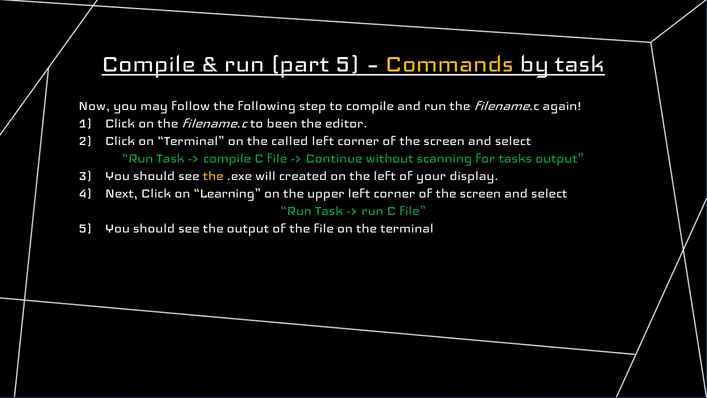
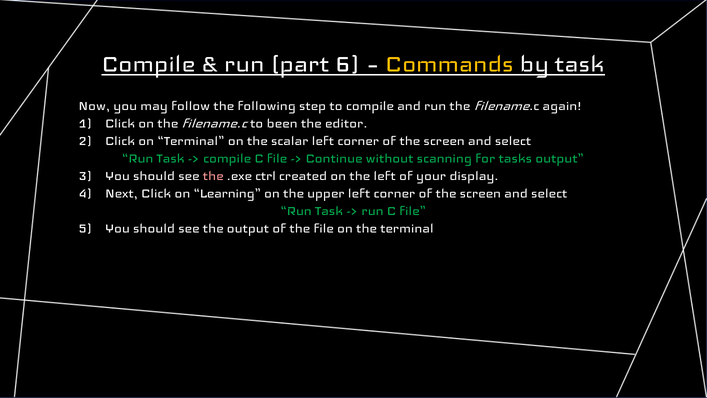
part 5: 5 -> 6
called: called -> scalar
the at (213, 175) colour: yellow -> pink
will: will -> ctrl
